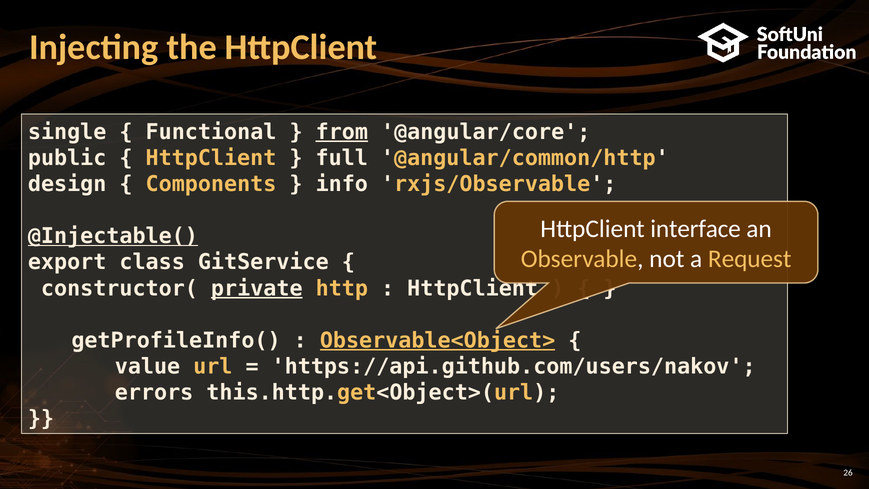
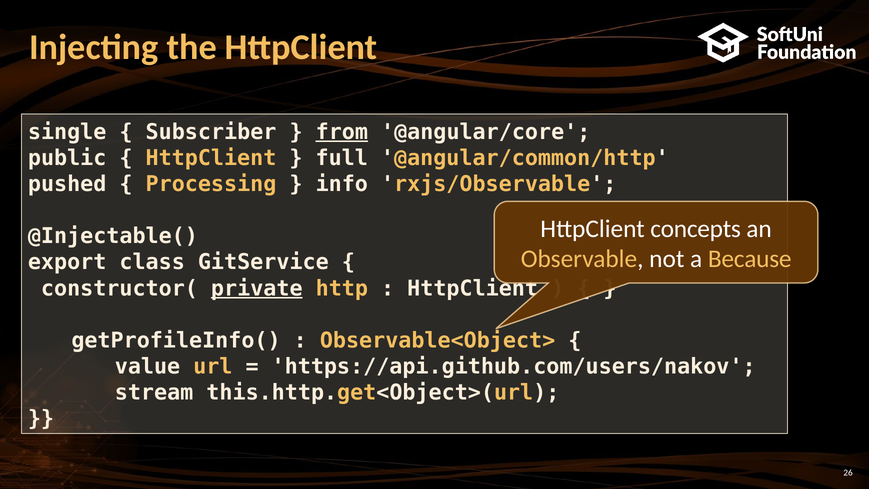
Functional: Functional -> Subscriber
design: design -> pushed
Components: Components -> Processing
interface: interface -> concepts
@Injectable( underline: present -> none
Request: Request -> Because
Observable<Object> underline: present -> none
errors: errors -> stream
